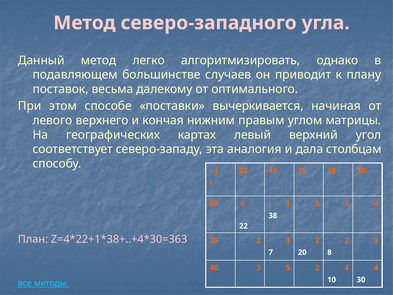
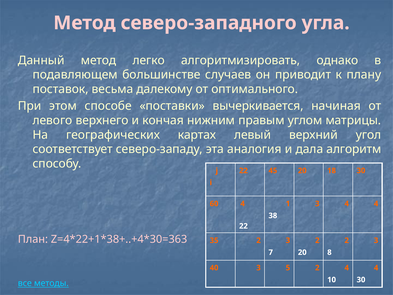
столбцам: столбцам -> алгоритм
